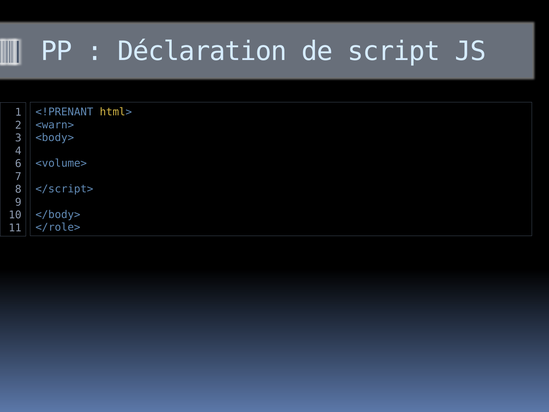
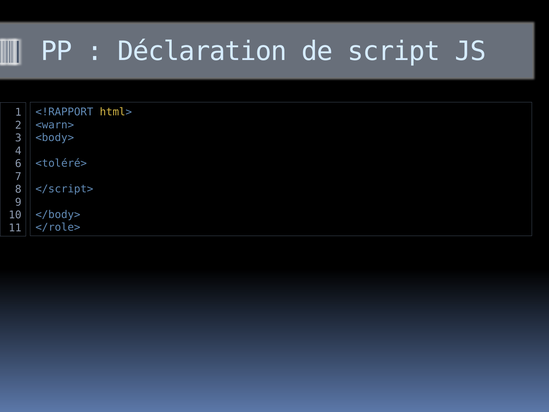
<!PRENANT: <!PRENANT -> <!RAPPORT
<volume>: <volume> -> <toléré>
